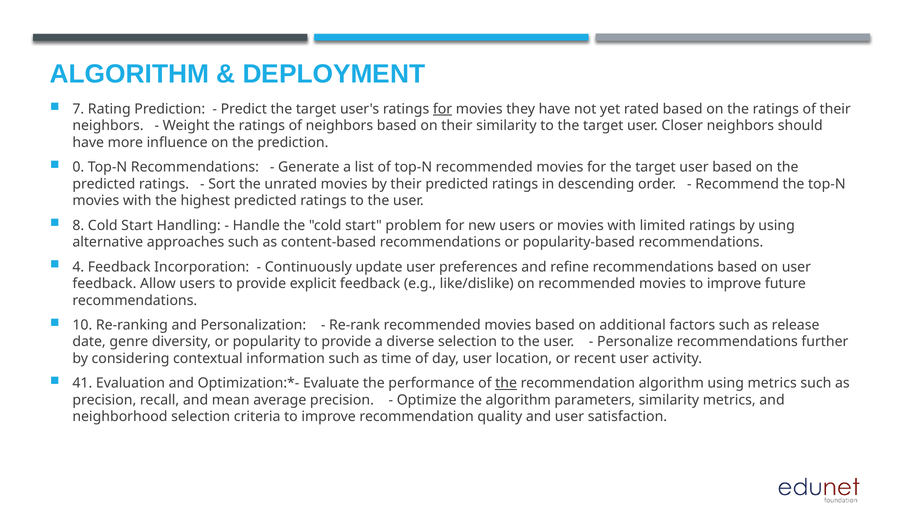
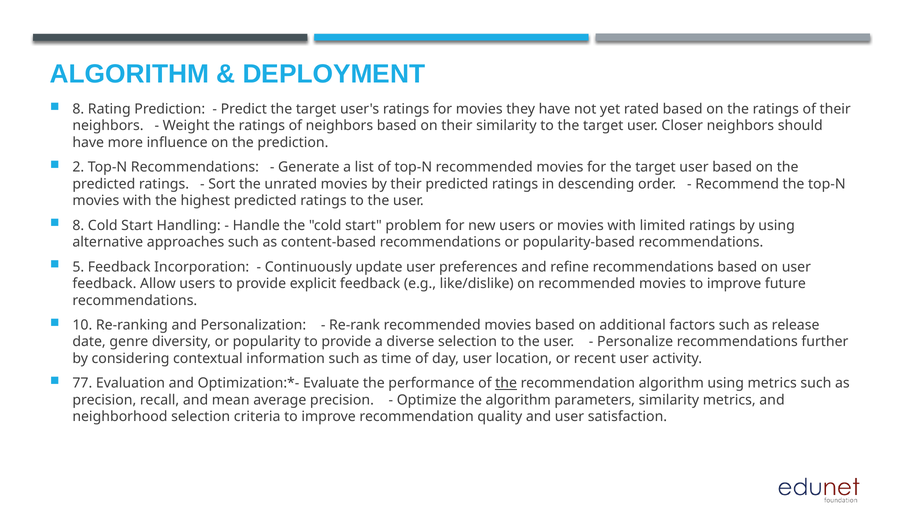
7 at (78, 109): 7 -> 8
for at (443, 109) underline: present -> none
0: 0 -> 2
4: 4 -> 5
41: 41 -> 77
